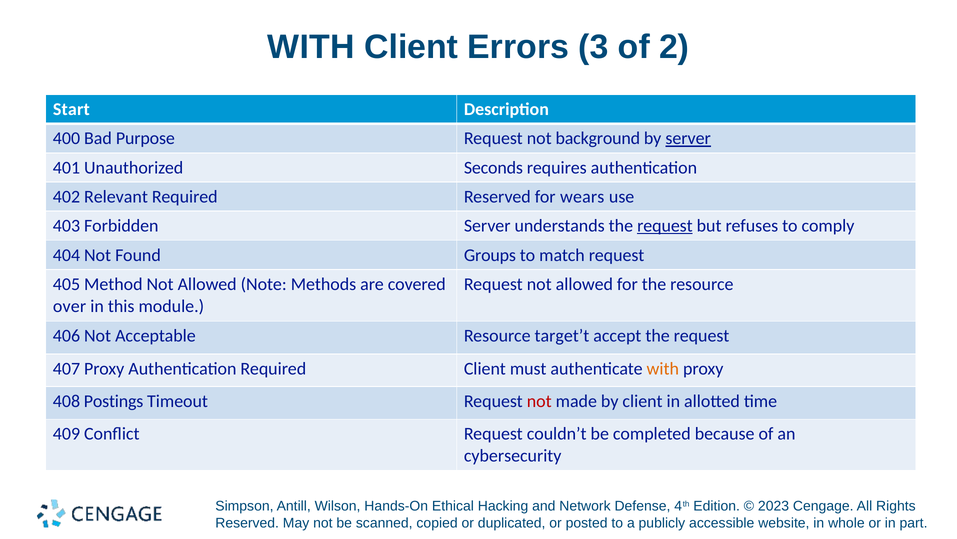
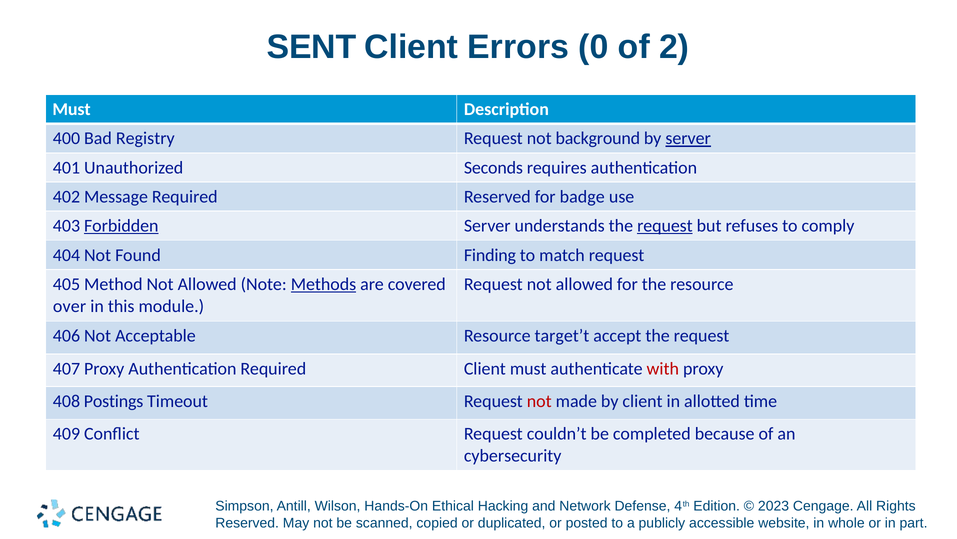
WITH at (311, 47): WITH -> SENT
3: 3 -> 0
Start at (71, 109): Start -> Must
Purpose: Purpose -> Registry
Relevant: Relevant -> Message
wears: wears -> badge
Forbidden underline: none -> present
Groups: Groups -> Finding
Methods underline: none -> present
with at (663, 368) colour: orange -> red
